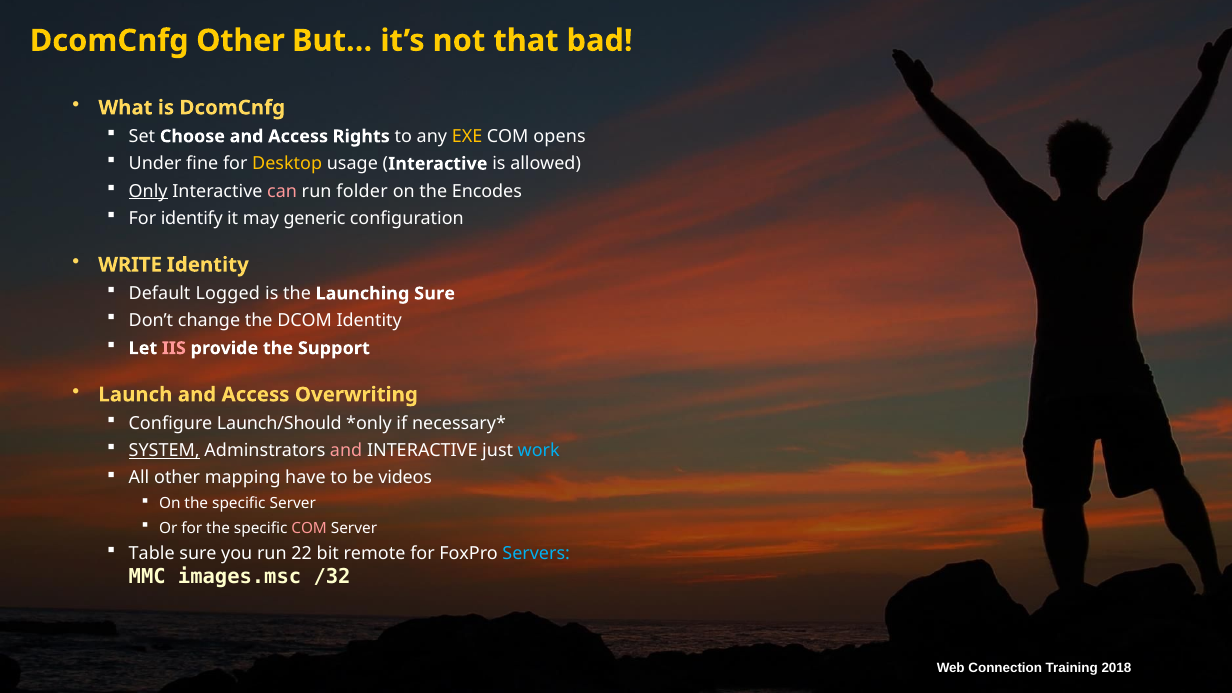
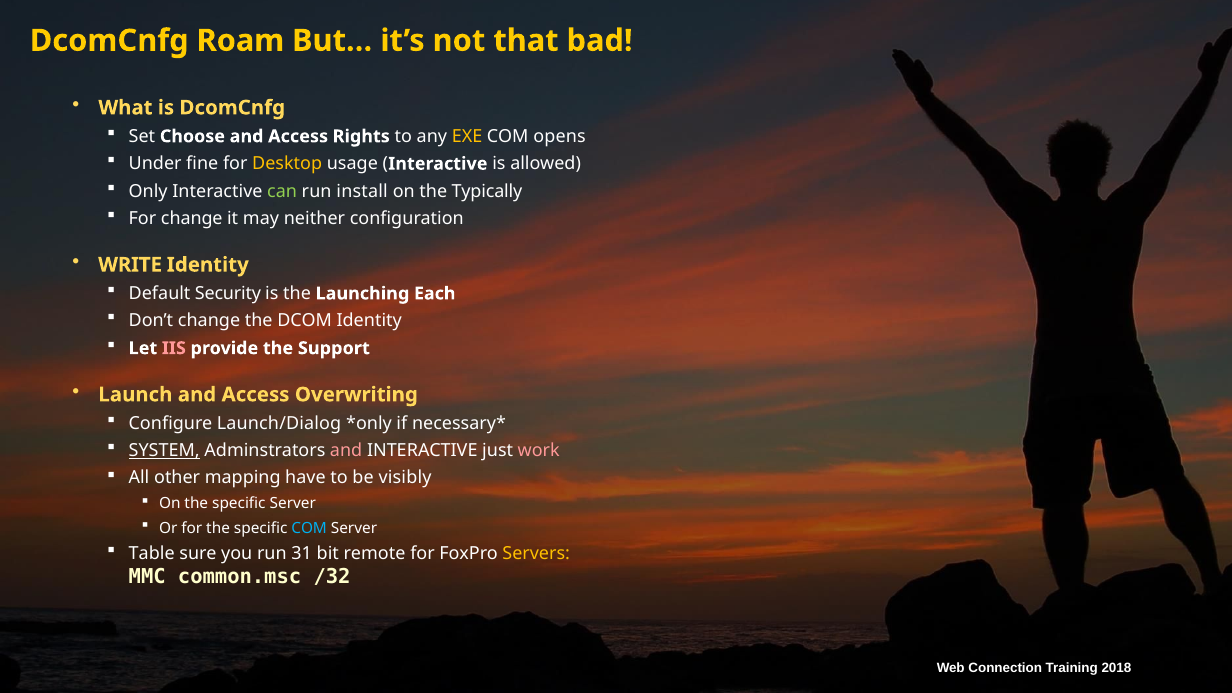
DcomCnfg Other: Other -> Roam
Only underline: present -> none
can colour: pink -> light green
folder: folder -> install
Encodes: Encodes -> Typically
For identify: identify -> change
generic: generic -> neither
Logged: Logged -> Security
Launching Sure: Sure -> Each
Launch/Should: Launch/Should -> Launch/Dialog
work colour: light blue -> pink
videos: videos -> visibly
COM at (309, 528) colour: pink -> light blue
22: 22 -> 31
Servers colour: light blue -> yellow
images.msc: images.msc -> common.msc
